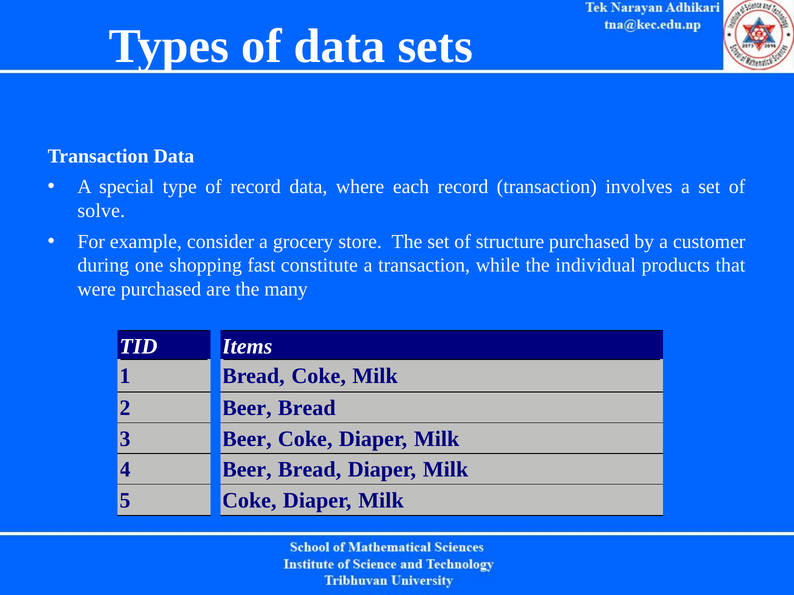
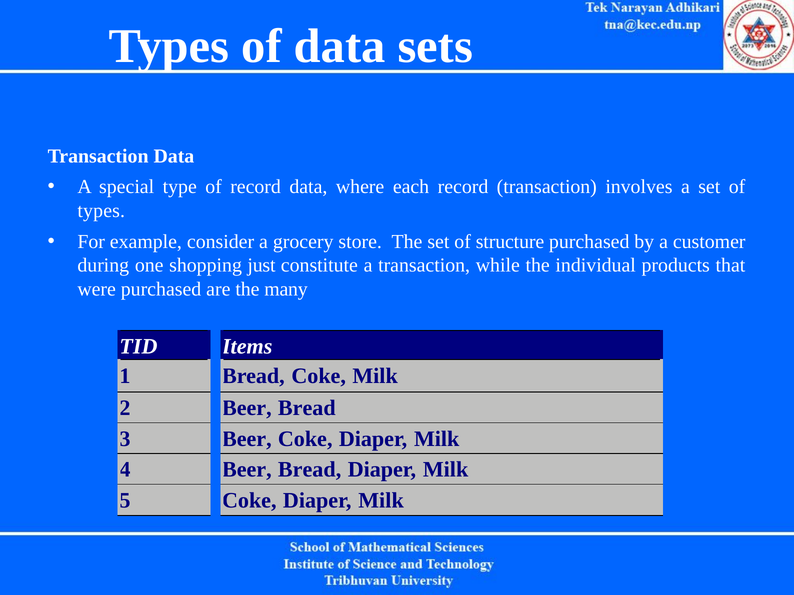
solve at (101, 211): solve -> types
fast: fast -> just
